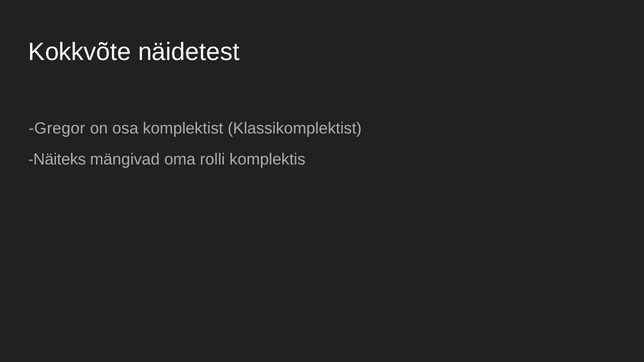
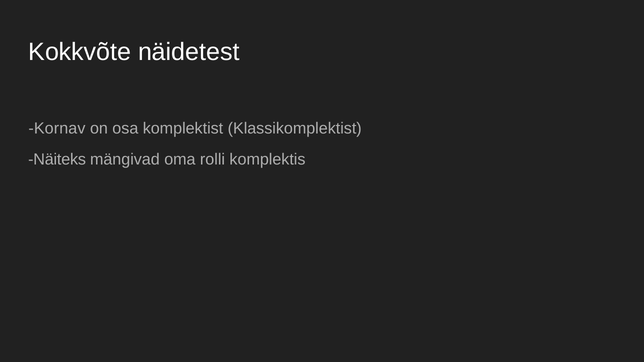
Gregor: Gregor -> Kornav
